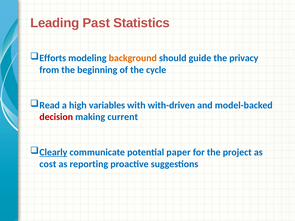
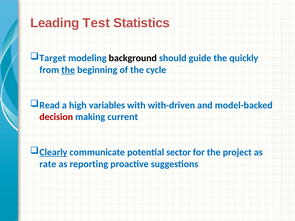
Past: Past -> Test
Efforts: Efforts -> Target
background colour: orange -> black
privacy: privacy -> quickly
the at (68, 70) underline: none -> present
paper: paper -> sector
cost: cost -> rate
